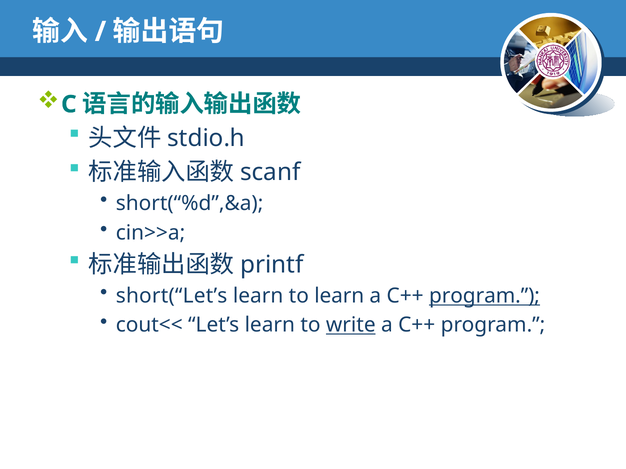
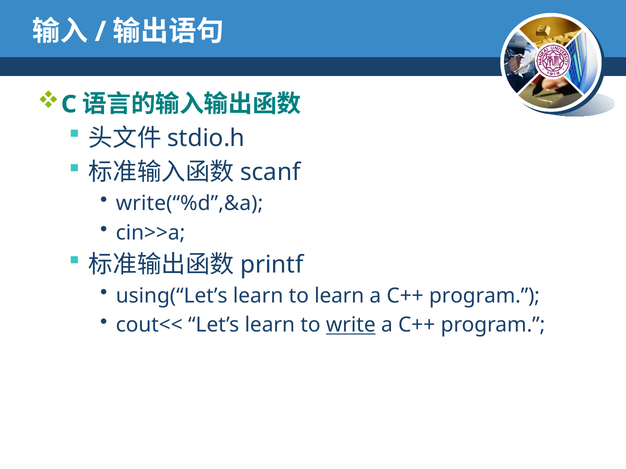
short(“%d”,&a: short(“%d”,&a -> write(“%d”,&a
short(“Let’s: short(“Let’s -> using(“Let’s
program at (484, 296) underline: present -> none
